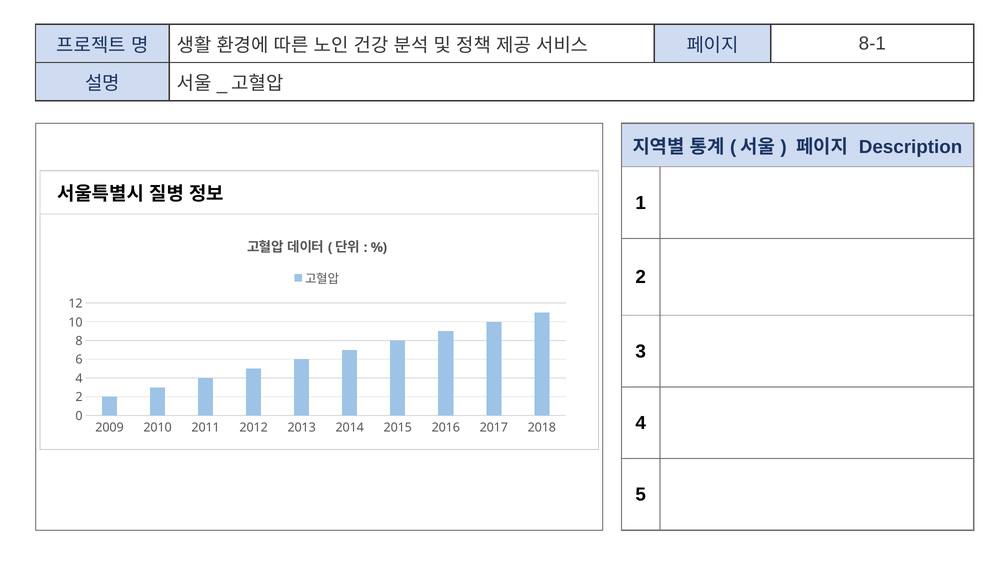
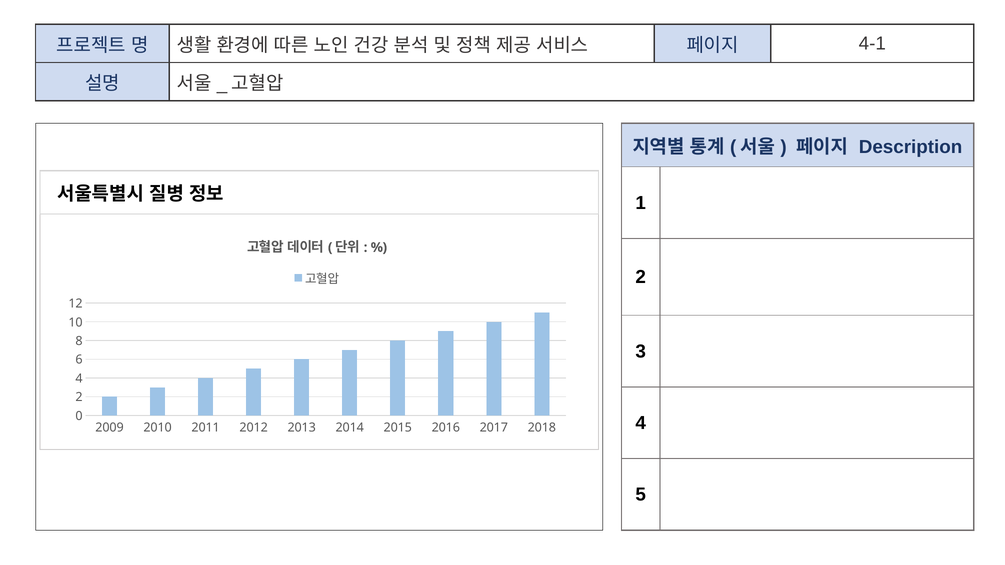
8-1: 8-1 -> 4-1
